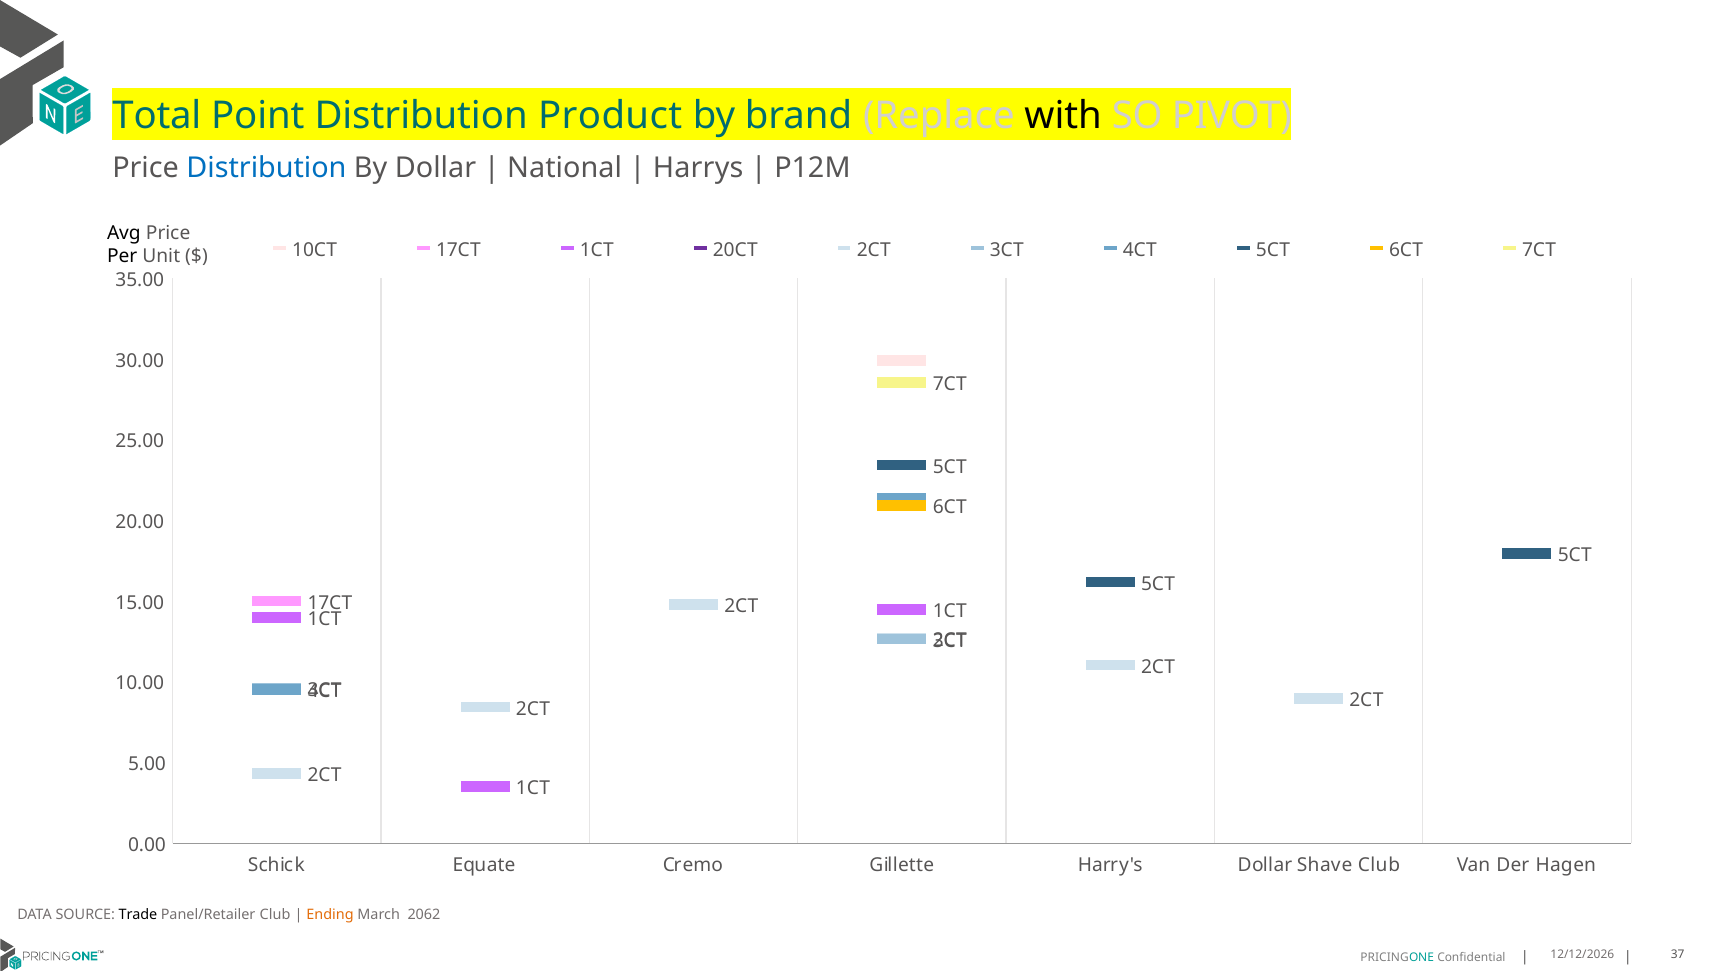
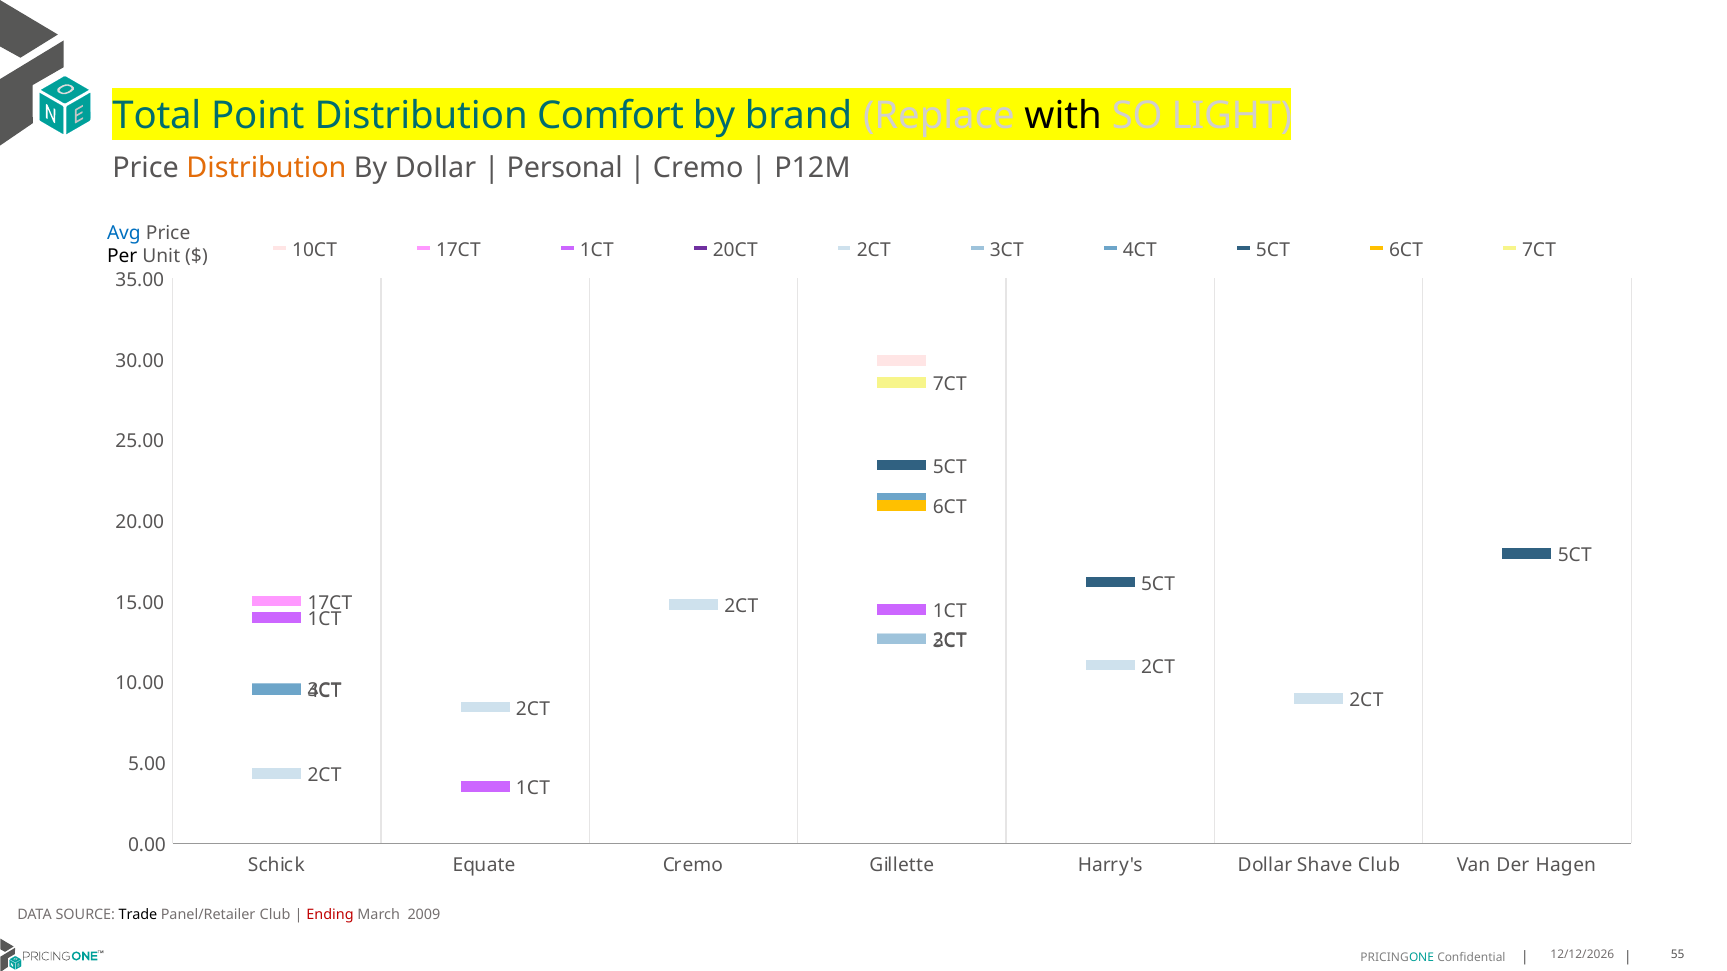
Product: Product -> Comfort
PIVOT: PIVOT -> LIGHT
Distribution at (266, 168) colour: blue -> orange
National: National -> Personal
Harrys at (698, 168): Harrys -> Cremo
Avg colour: black -> blue
Ending colour: orange -> red
2062: 2062 -> 2009
37: 37 -> 55
